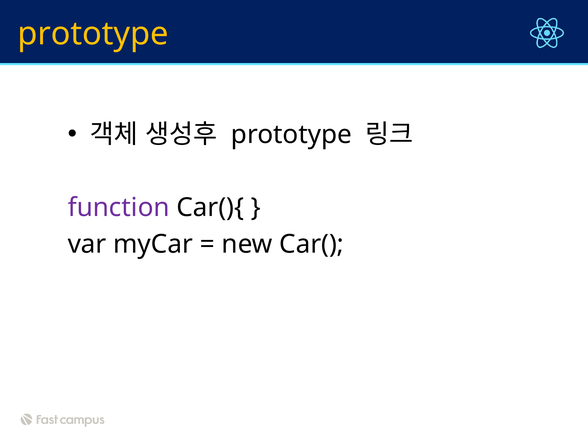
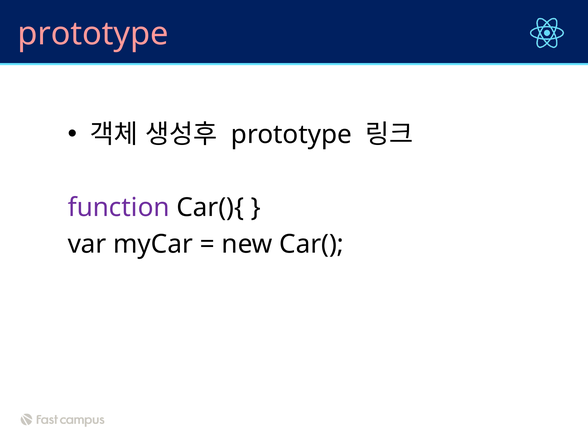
prototype at (93, 34) colour: yellow -> pink
